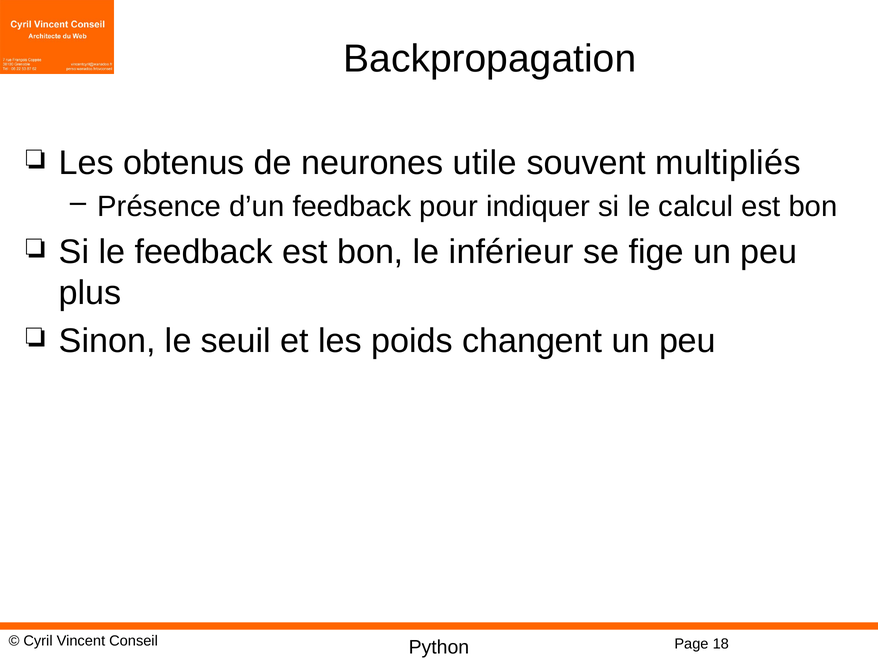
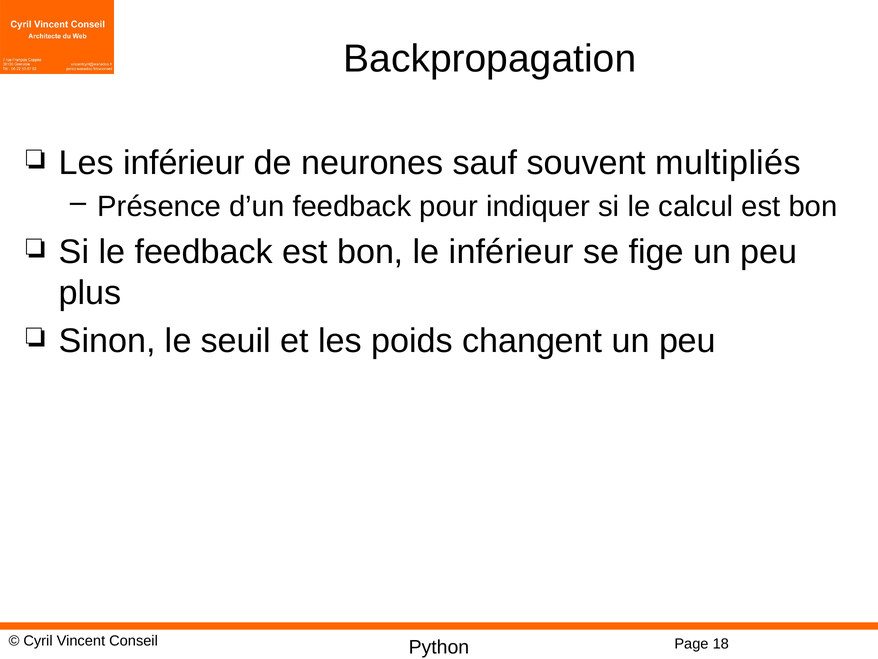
Les obtenus: obtenus -> inférieur
utile: utile -> sauf
